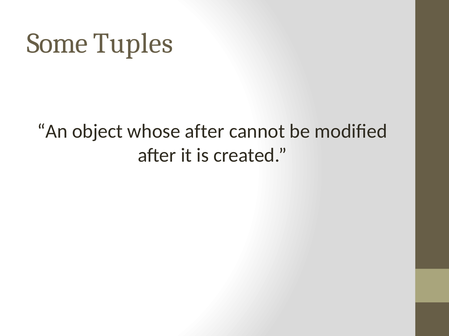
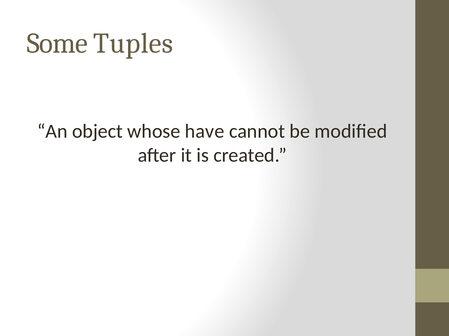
whose after: after -> have
